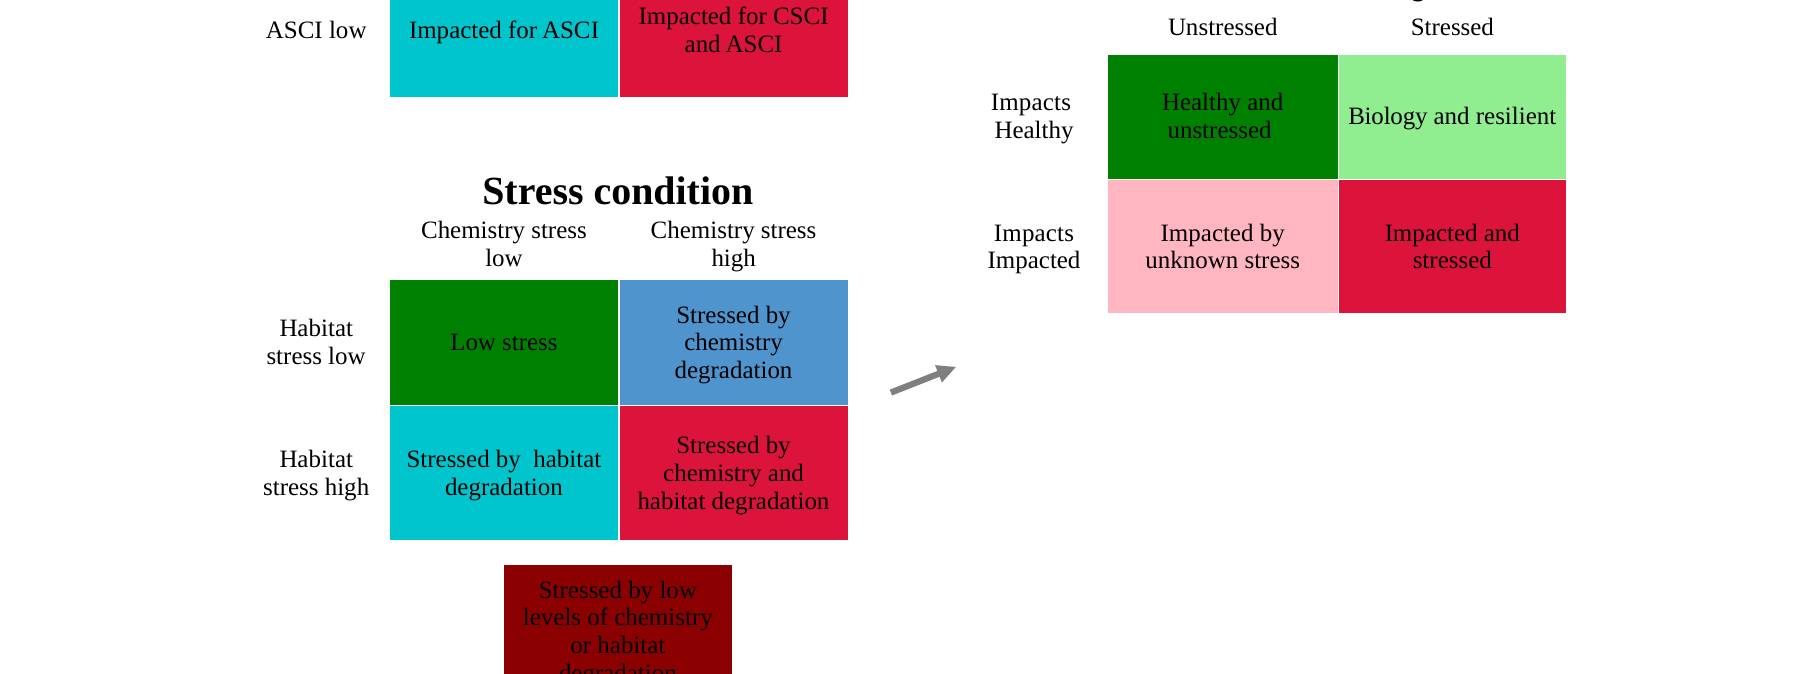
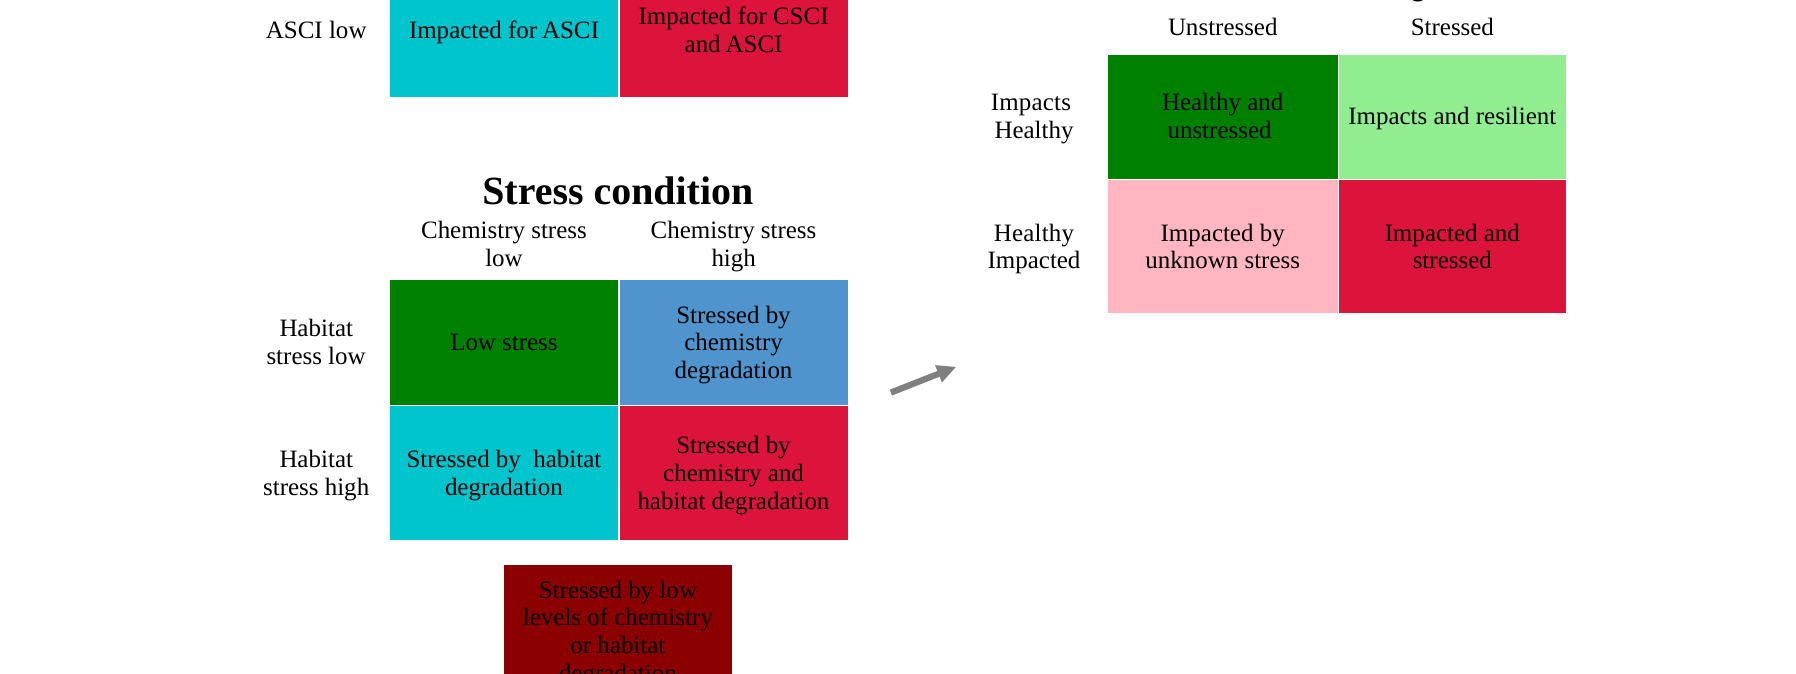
Biology at (1388, 116): Biology -> Impacts
Impacts at (1034, 233): Impacts -> Healthy
